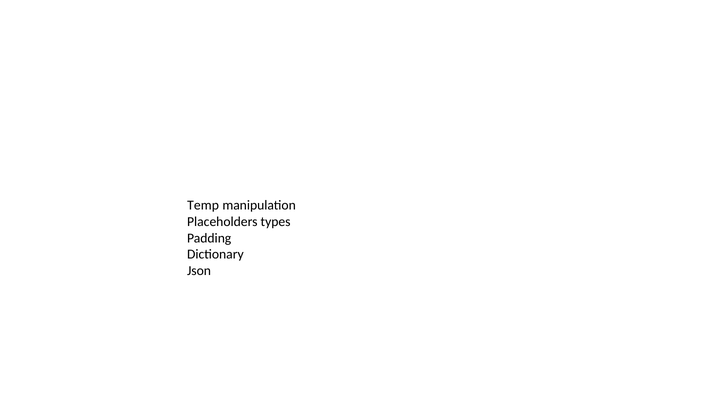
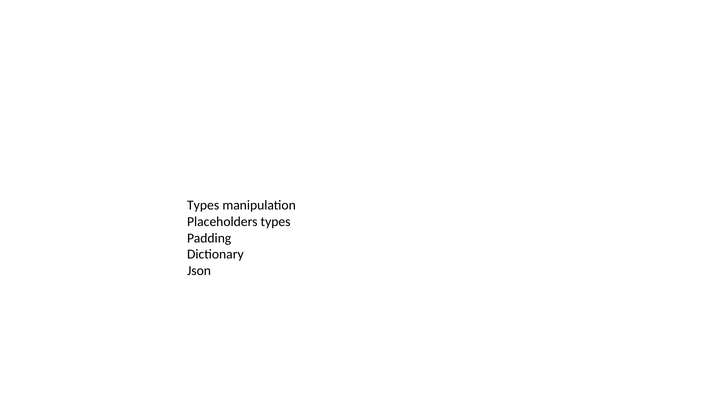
Temp at (203, 205): Temp -> Types
